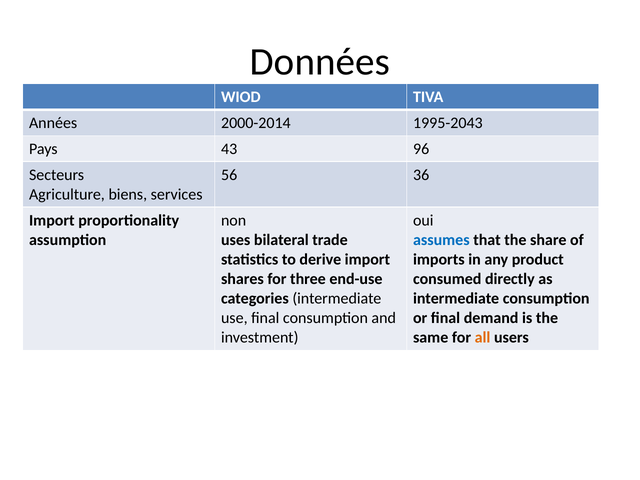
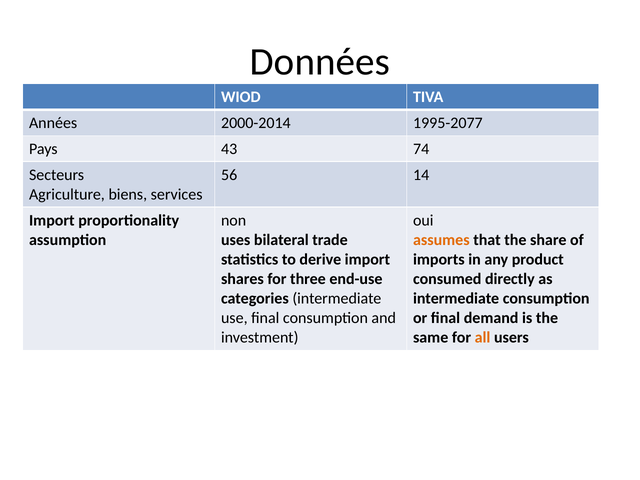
1995-2043: 1995-2043 -> 1995-2077
96: 96 -> 74
36: 36 -> 14
assumes colour: blue -> orange
